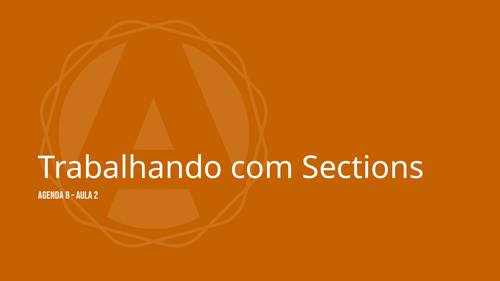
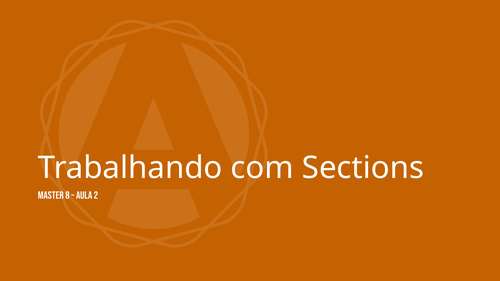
Agenda: Agenda -> Master
